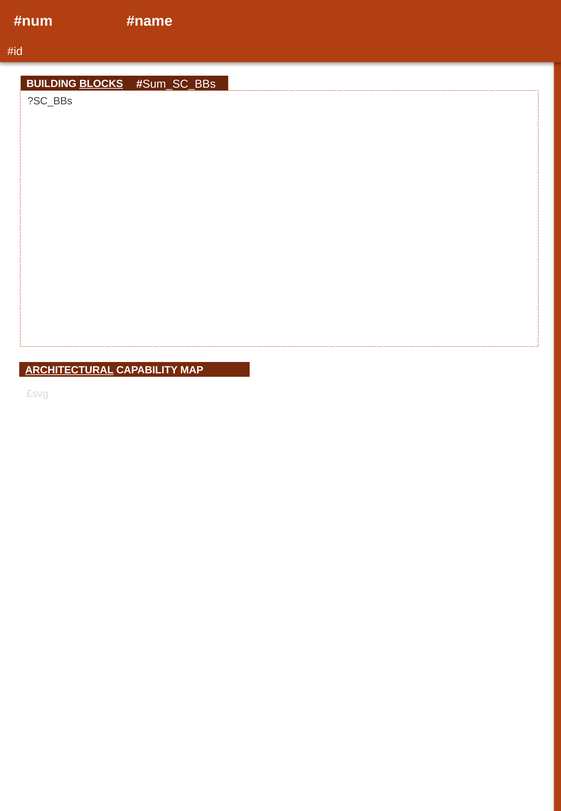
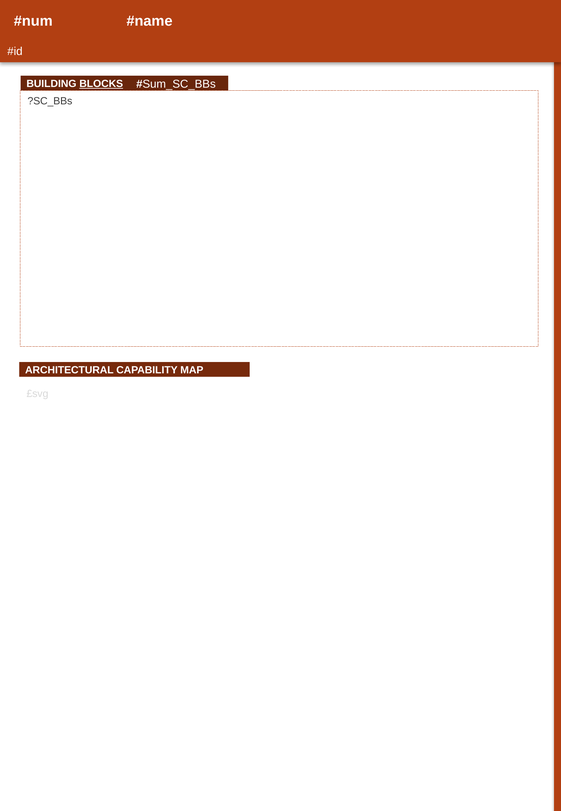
ARCHITECTURAL underline: present -> none
